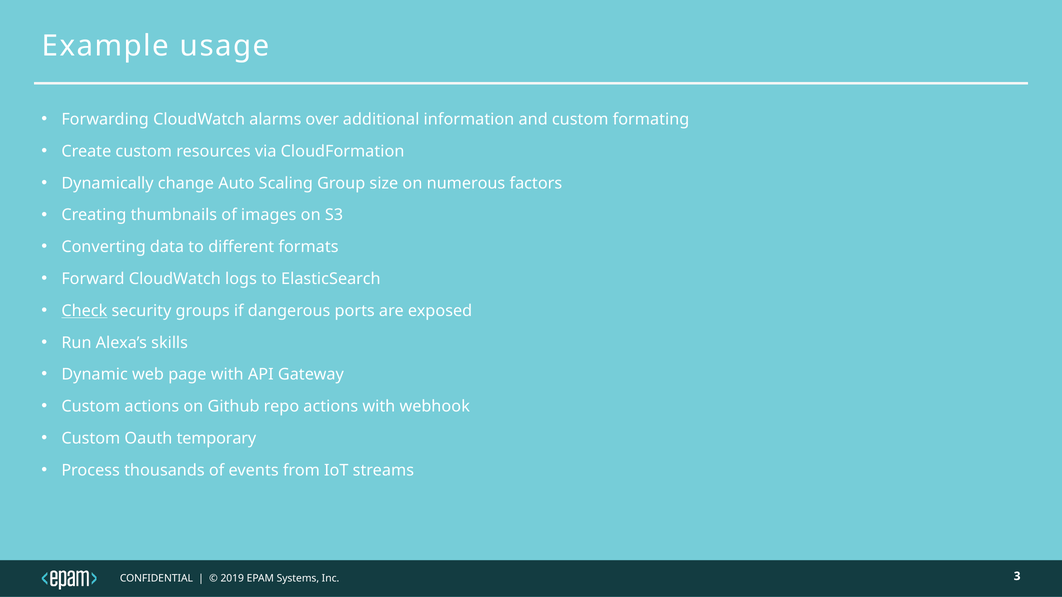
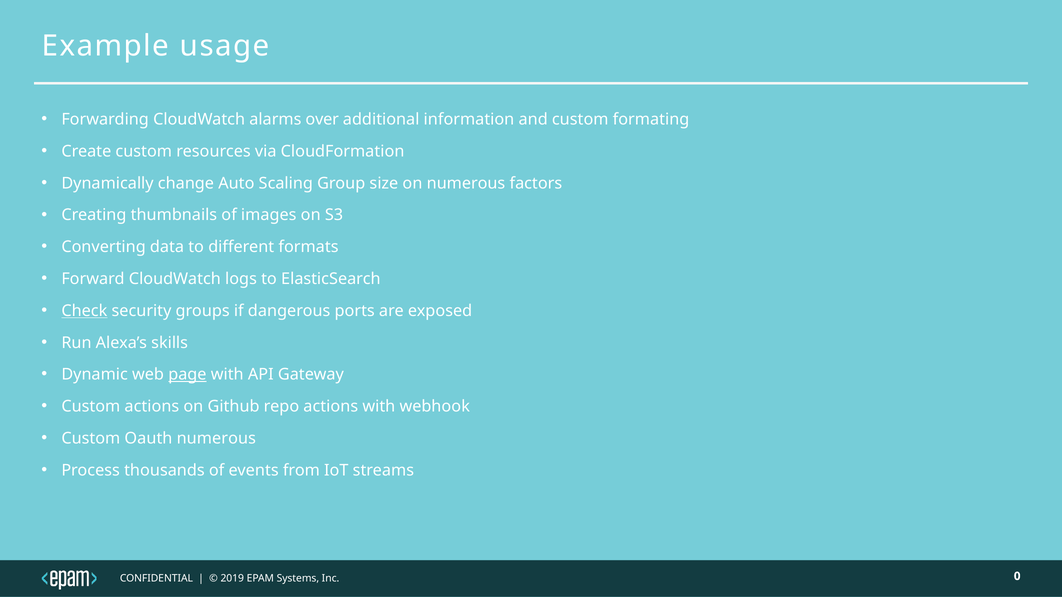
page underline: none -> present
Oauth temporary: temporary -> numerous
3: 3 -> 0
